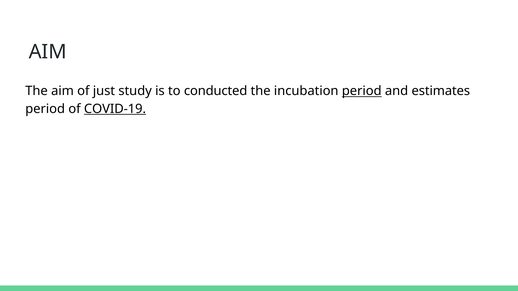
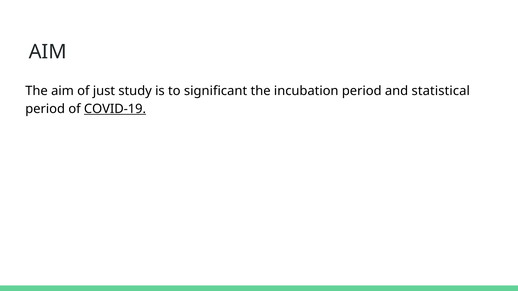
conducted: conducted -> significant
period at (362, 91) underline: present -> none
estimates: estimates -> statistical
